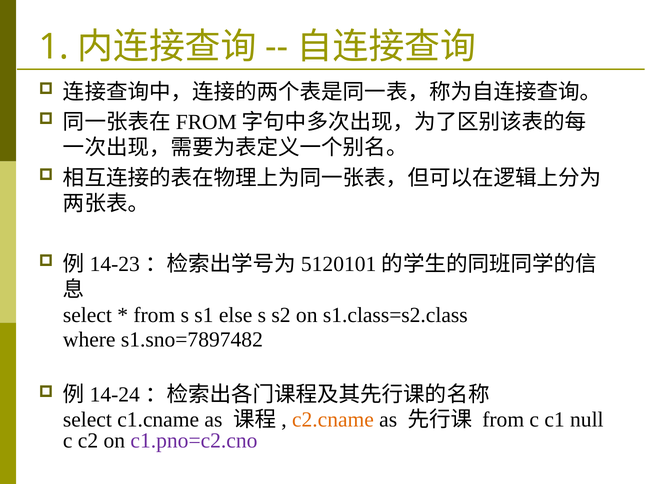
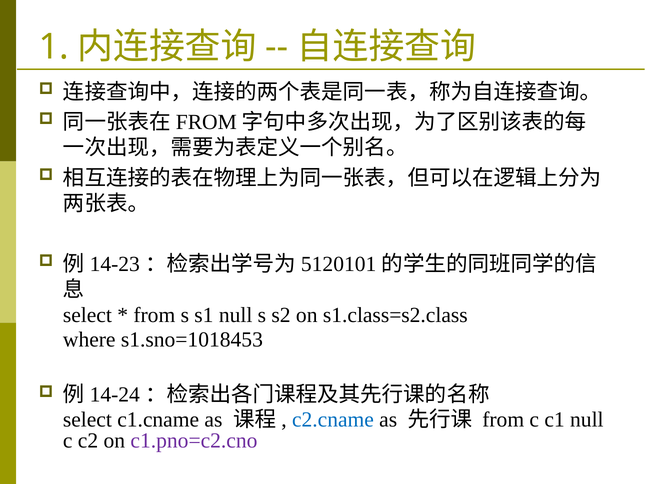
s1 else: else -> null
s1.sno=7897482: s1.sno=7897482 -> s1.sno=1018453
c2.cname colour: orange -> blue
